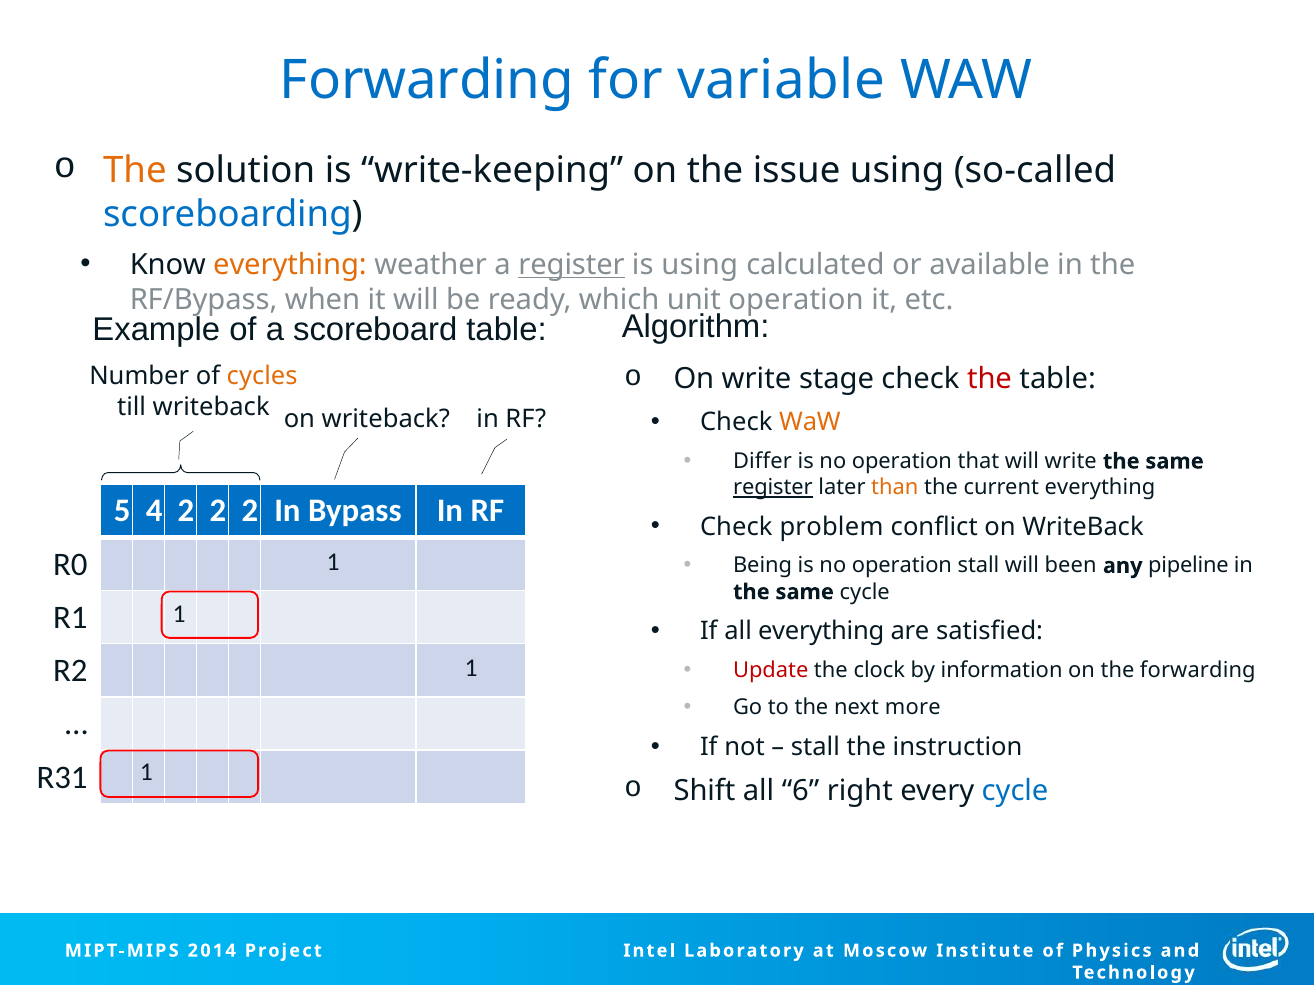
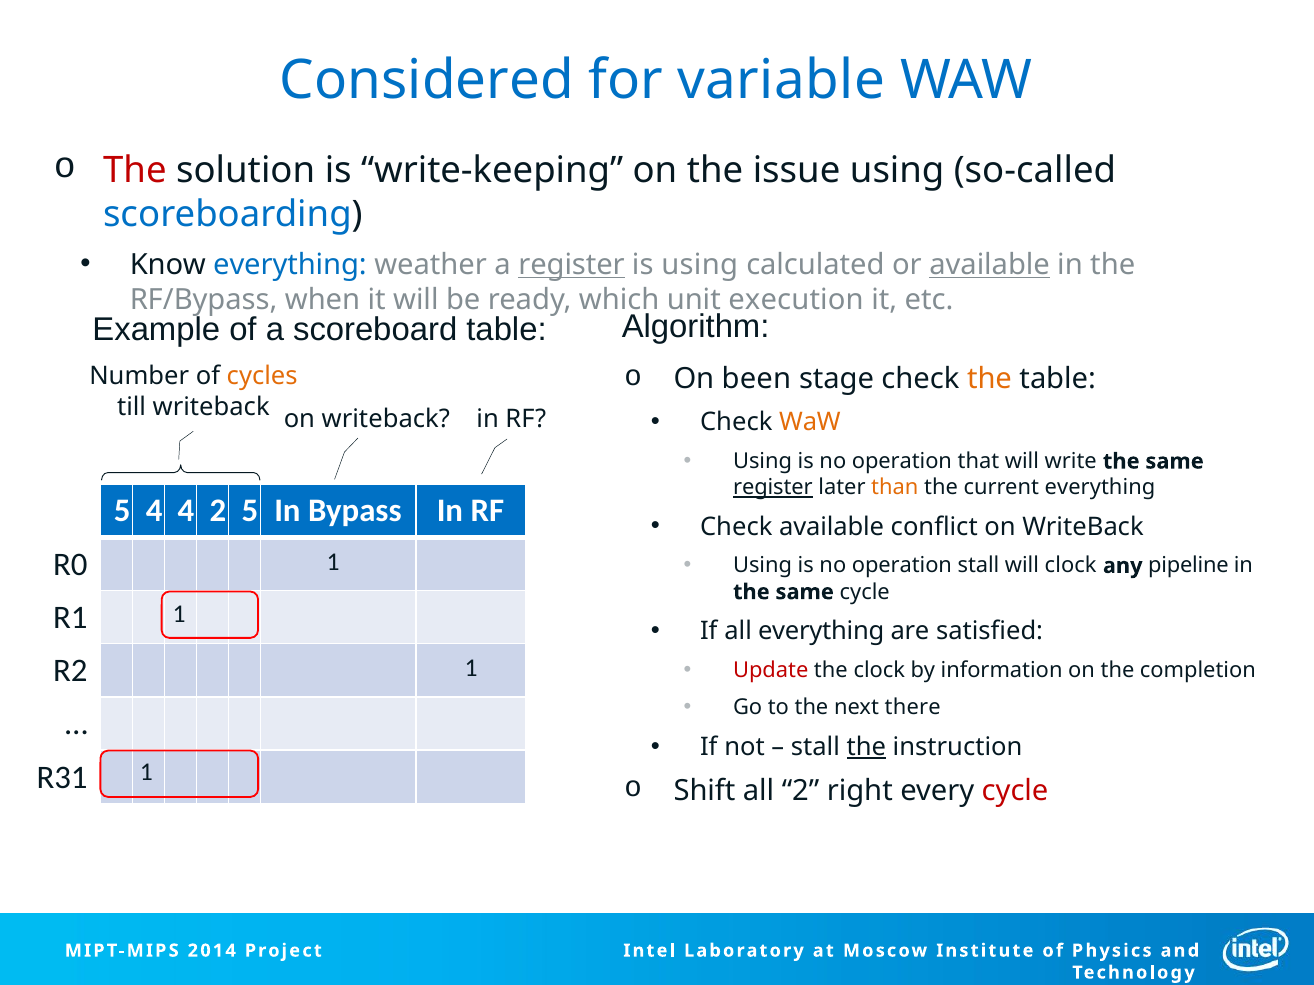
Forwarding at (427, 80): Forwarding -> Considered
The at (135, 171) colour: orange -> red
everything at (290, 265) colour: orange -> blue
available at (990, 265) underline: none -> present
unit operation: operation -> execution
On write: write -> been
the at (989, 380) colour: red -> orange
Differ at (762, 462): Differ -> Using
4 2: 2 -> 4
2 at (250, 511): 2 -> 5
Check problem: problem -> available
Being at (763, 566): Being -> Using
will been: been -> clock
the forwarding: forwarding -> completion
more: more -> there
the at (866, 747) underline: none -> present
all 6: 6 -> 2
cycle at (1015, 791) colour: blue -> red
